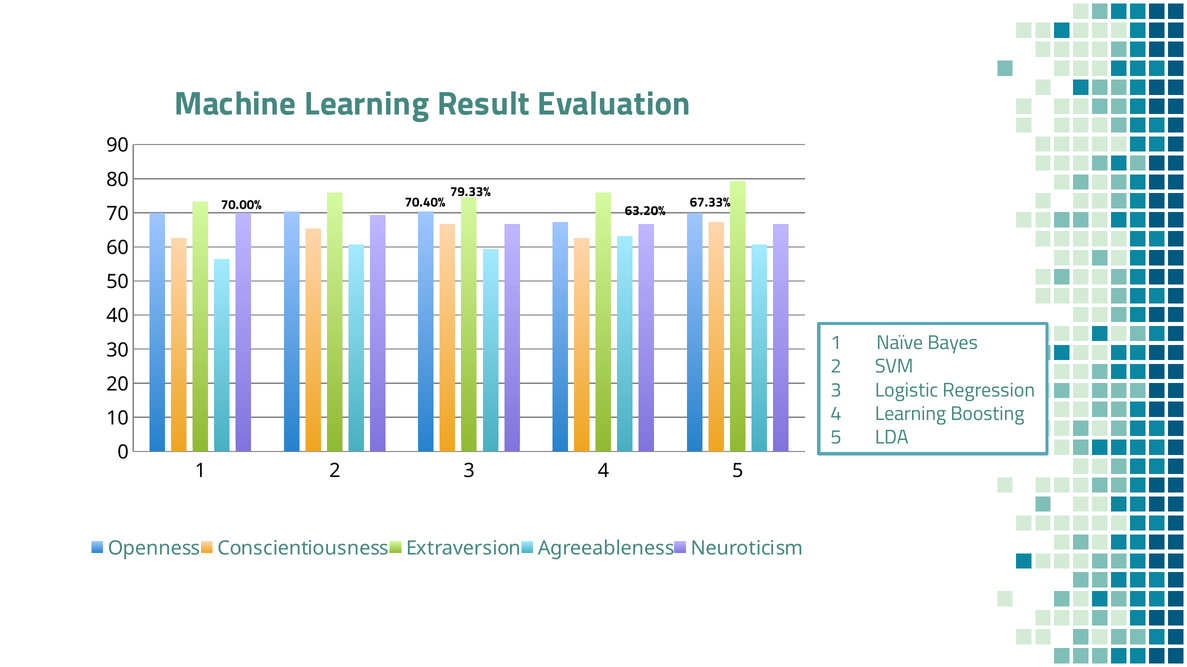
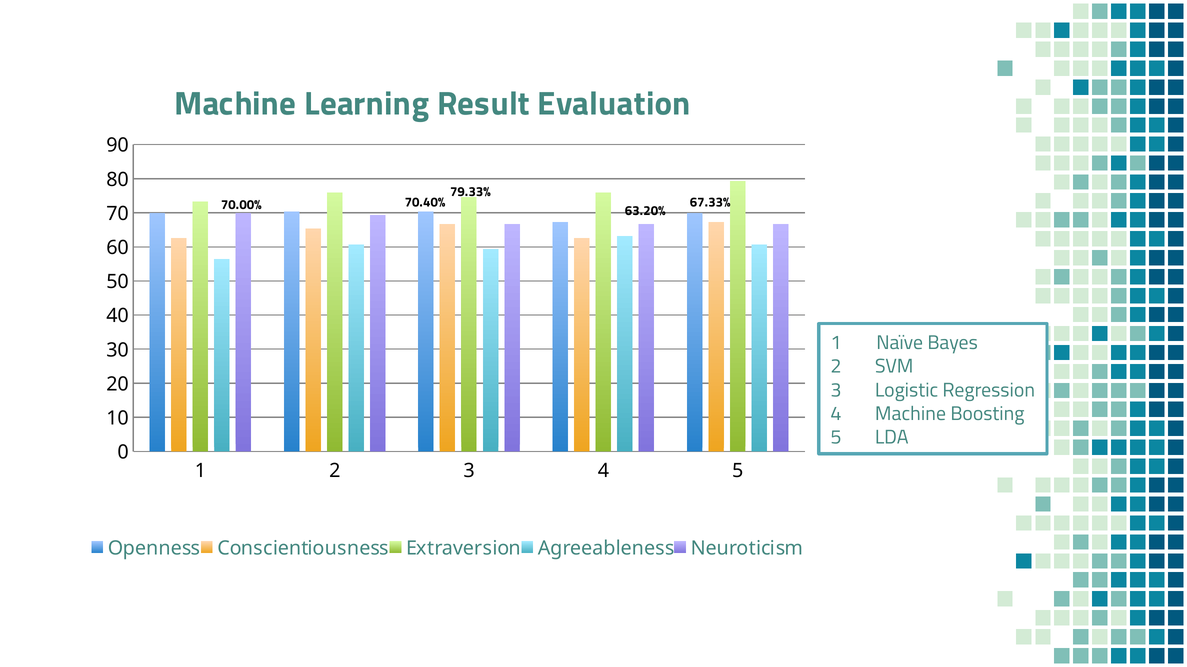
4 Learning: Learning -> Machine
